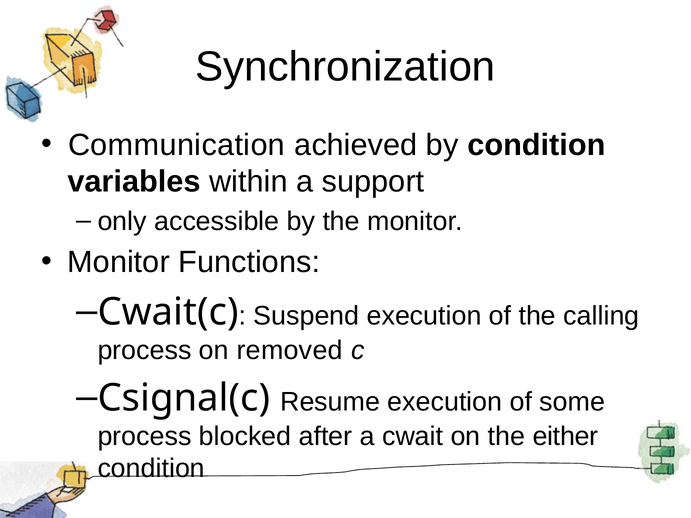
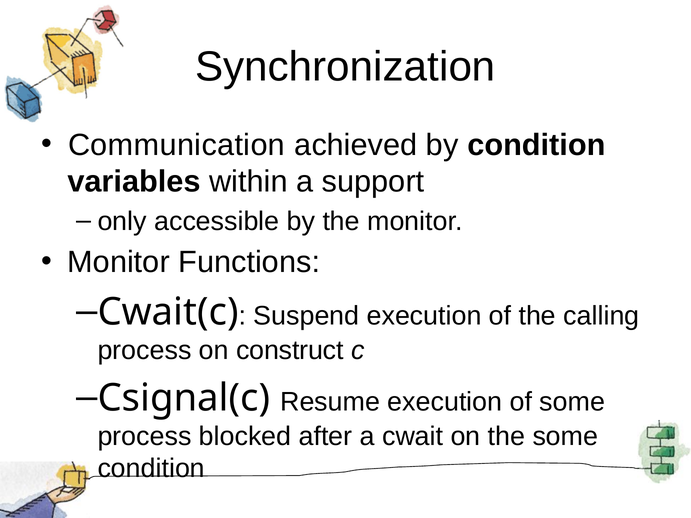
removed: removed -> construct
the either: either -> some
